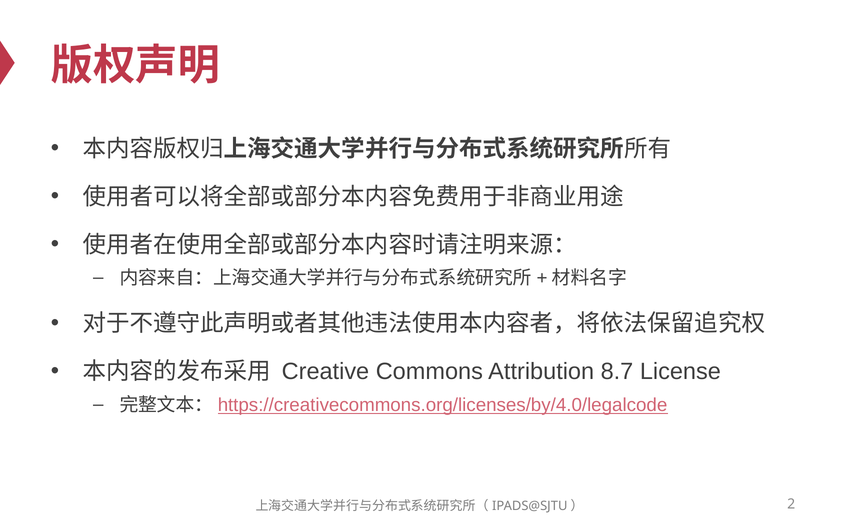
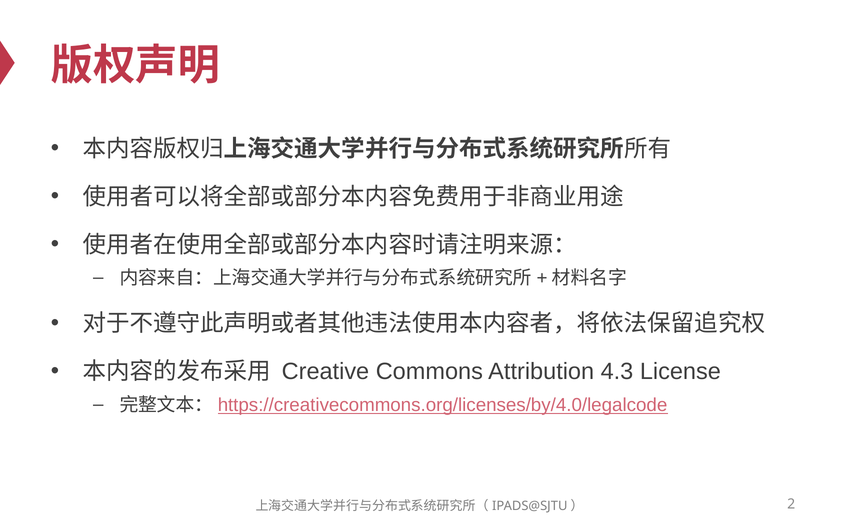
8.7: 8.7 -> 4.3
